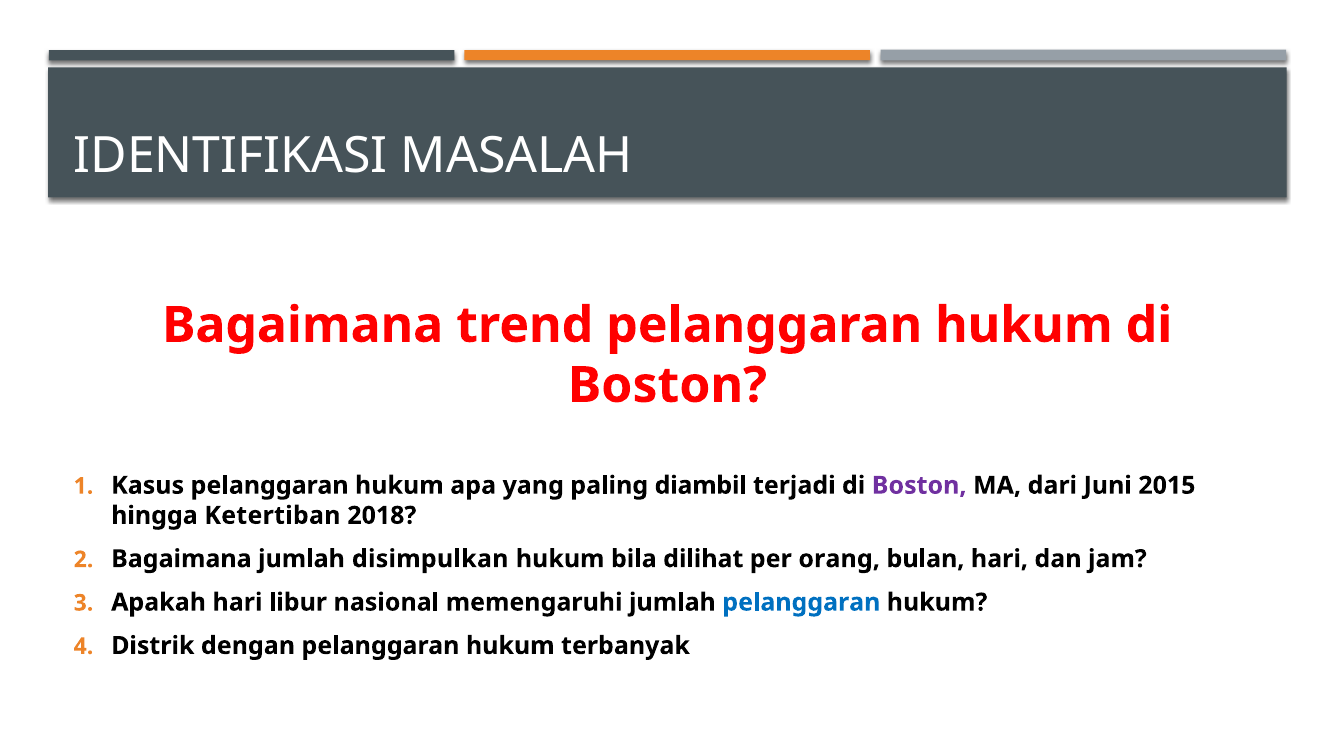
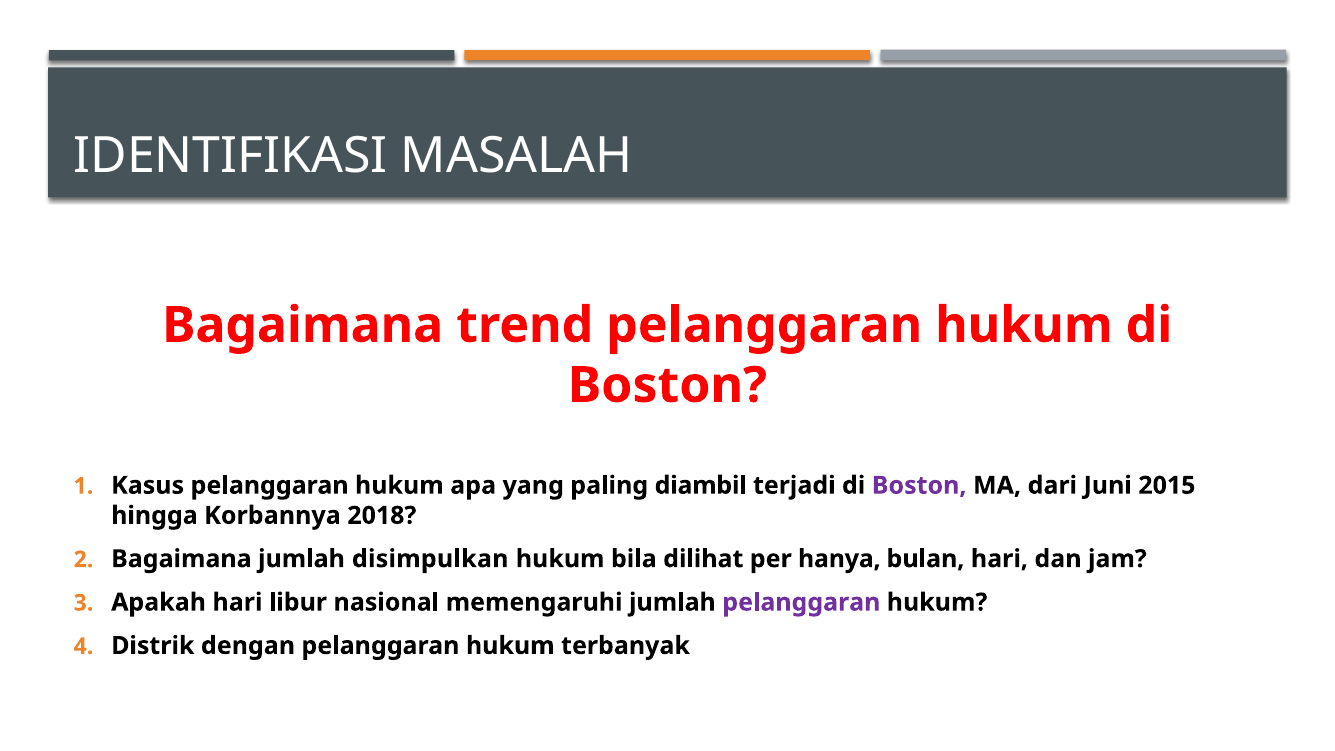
Ketertiban: Ketertiban -> Korbannya
orang: orang -> hanya
pelanggaran at (801, 602) colour: blue -> purple
